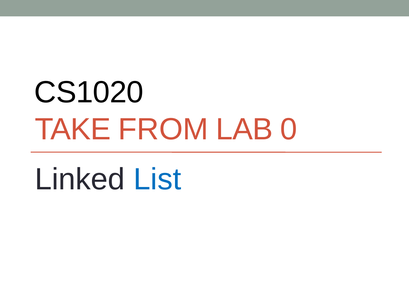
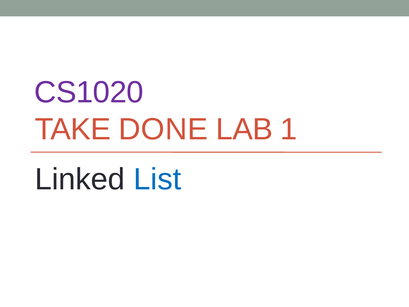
CS1020 colour: black -> purple
FROM: FROM -> DONE
0: 0 -> 1
